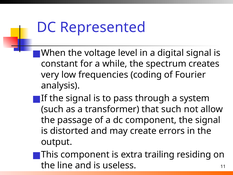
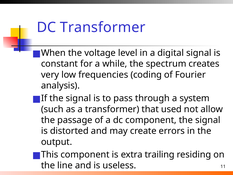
DC Represented: Represented -> Transformer
that such: such -> used
